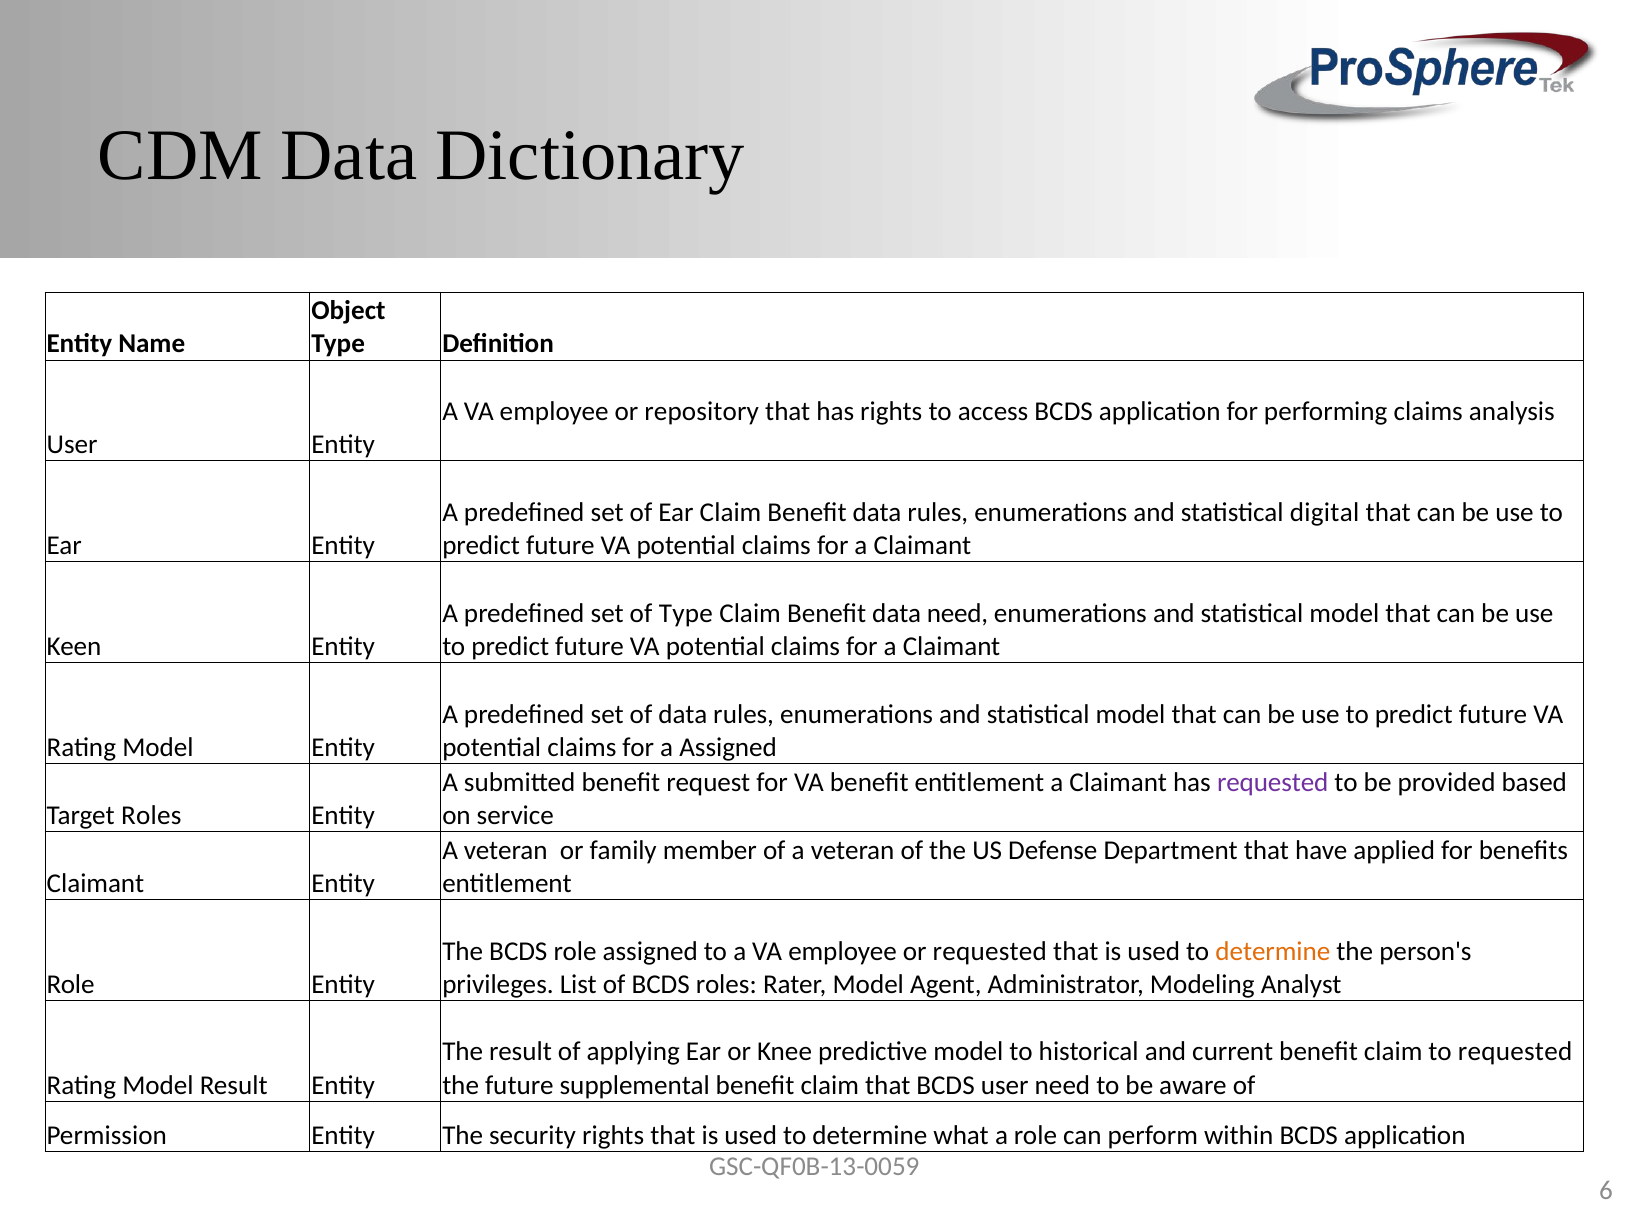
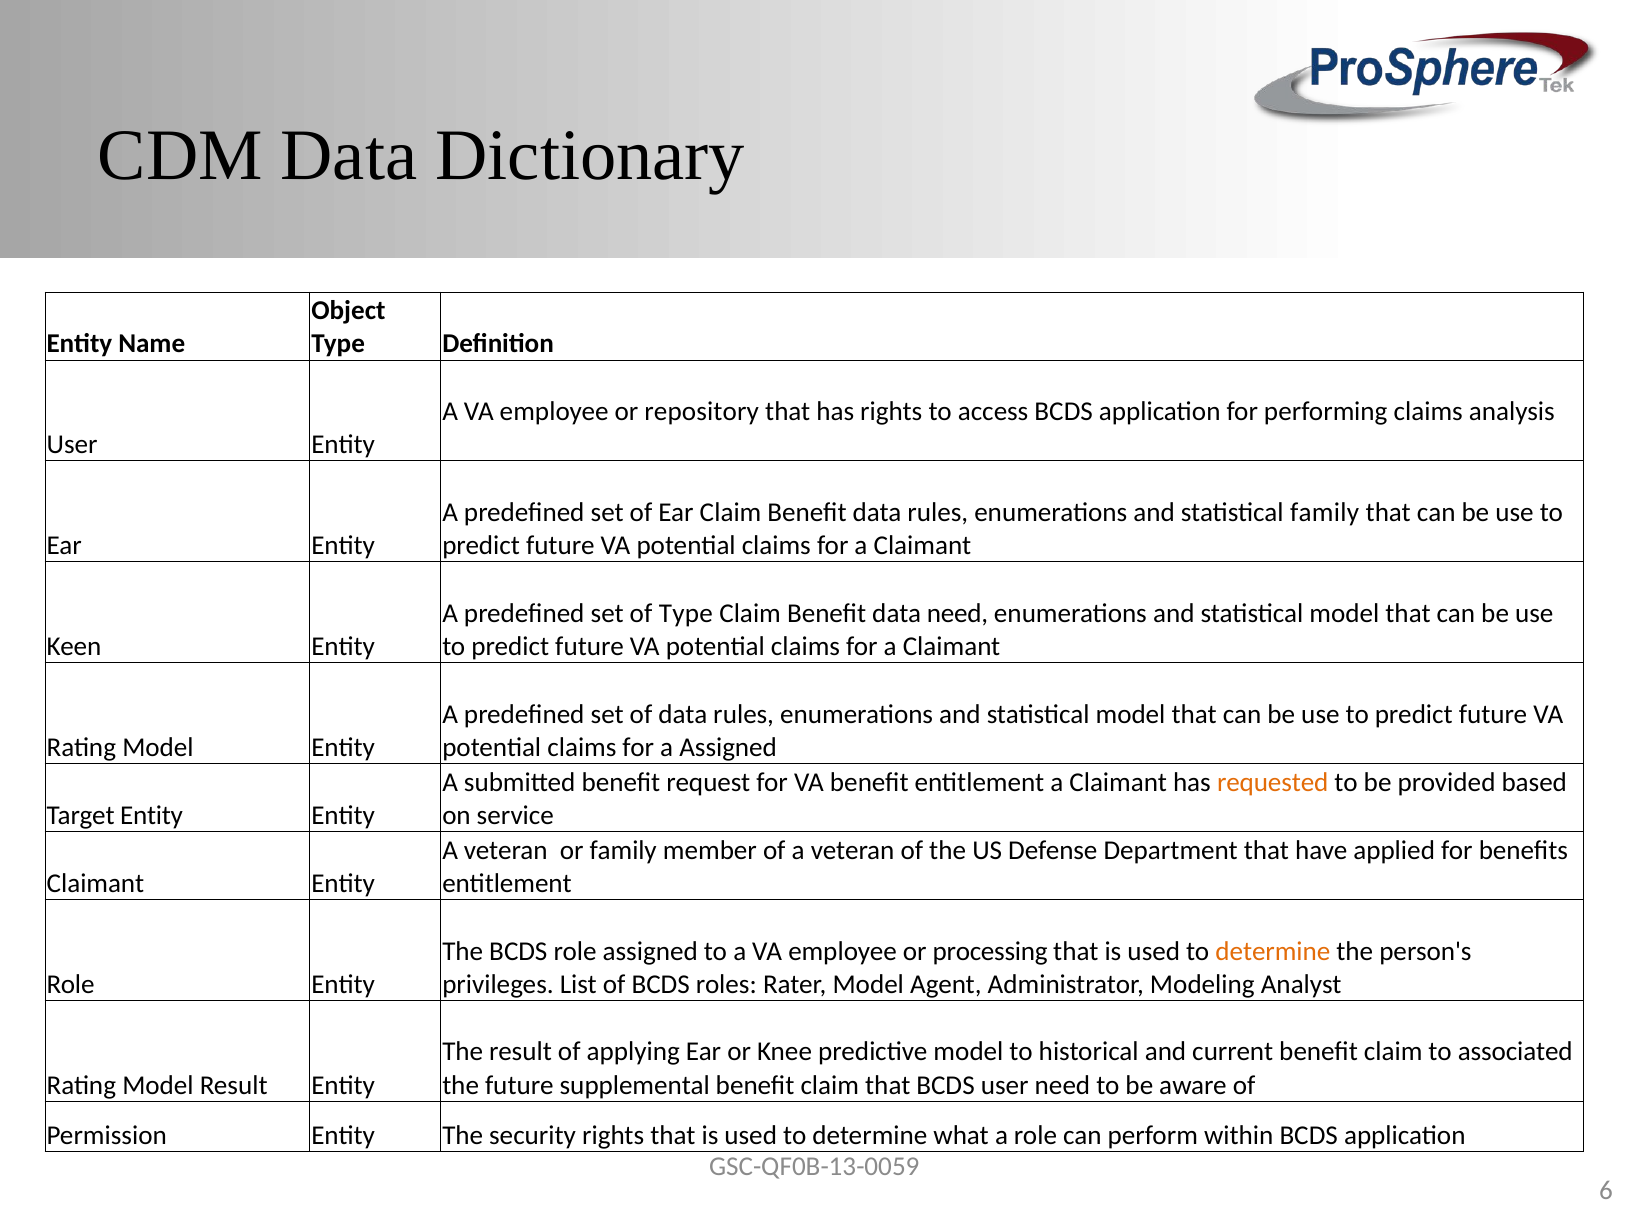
statistical digital: digital -> family
requested at (1273, 782) colour: purple -> orange
Target Roles: Roles -> Entity
or requested: requested -> processing
to requested: requested -> associated
